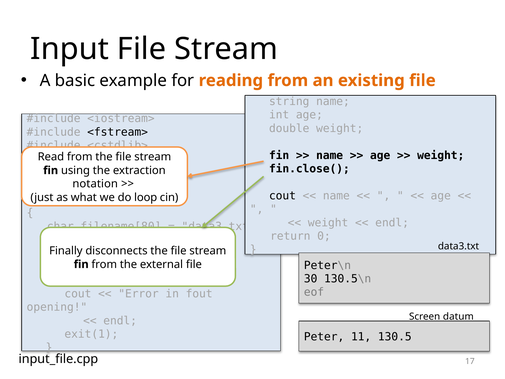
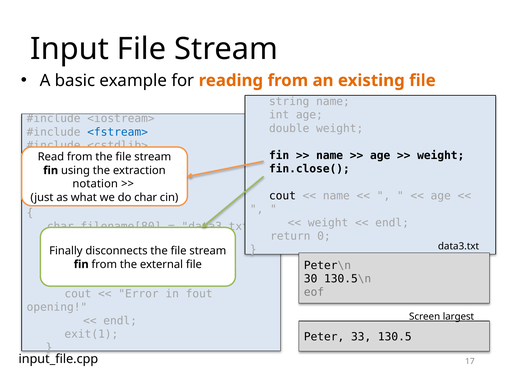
<fstream> colour: black -> blue
do loop: loop -> char
datum: datum -> largest
11: 11 -> 33
